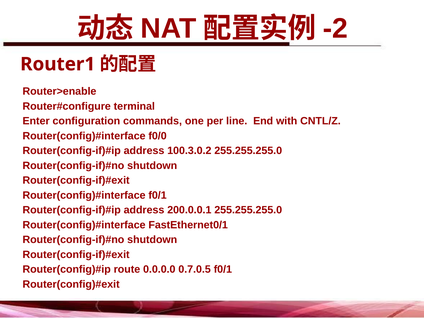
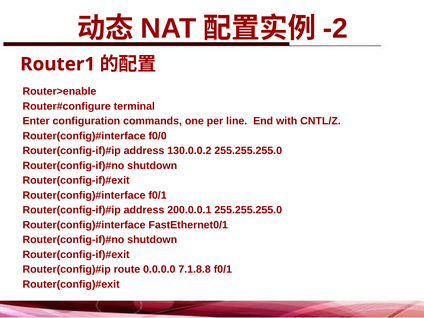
100.3.0.2: 100.3.0.2 -> 130.0.0.2
0.7.0.5: 0.7.0.5 -> 7.1.8.8
